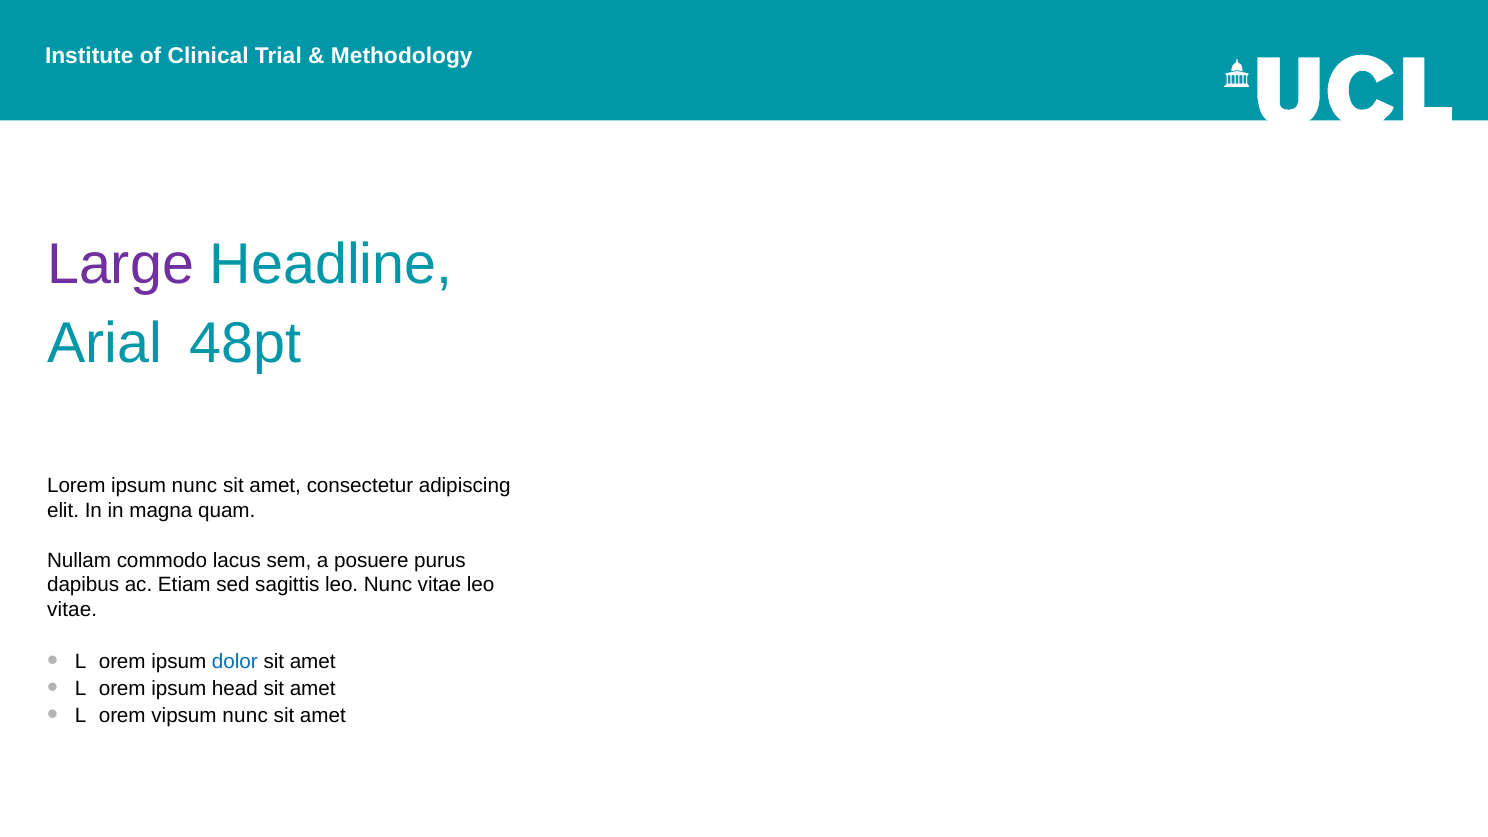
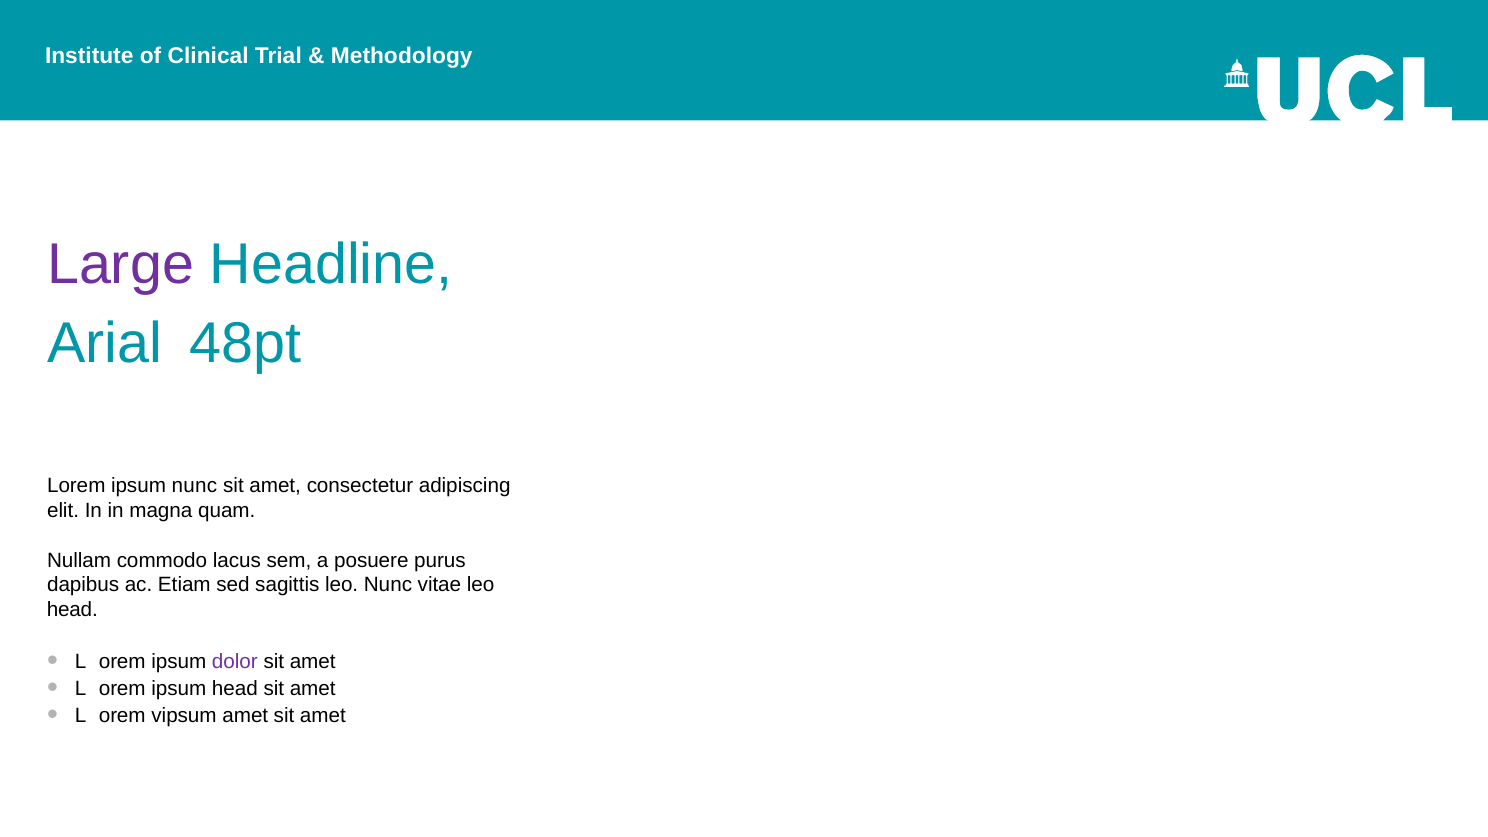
vitae at (72, 610): vitae -> head
dolor colour: blue -> purple
vipsum nunc: nunc -> amet
